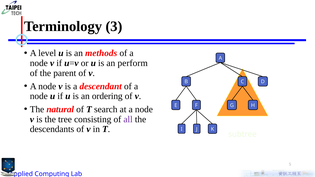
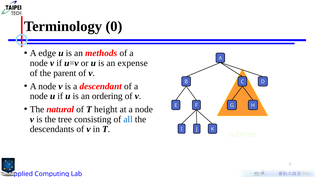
3: 3 -> 0
level: level -> edge
perform: perform -> expense
search: search -> height
all colour: purple -> blue
